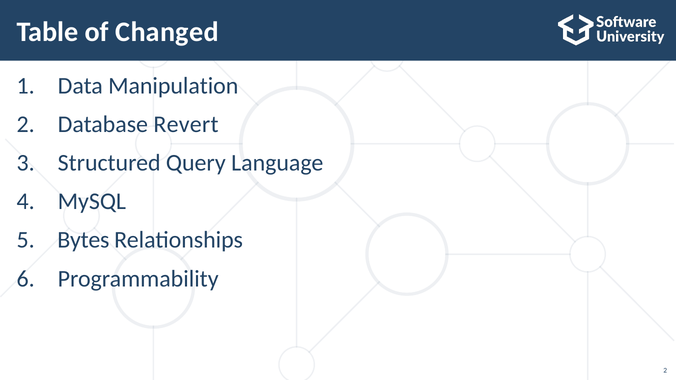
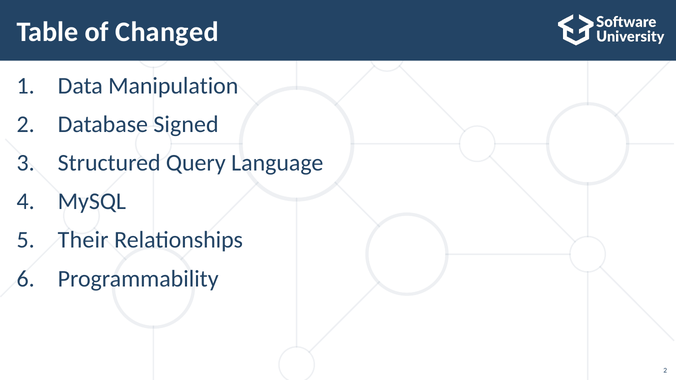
Revert: Revert -> Signed
Bytes: Bytes -> Their
